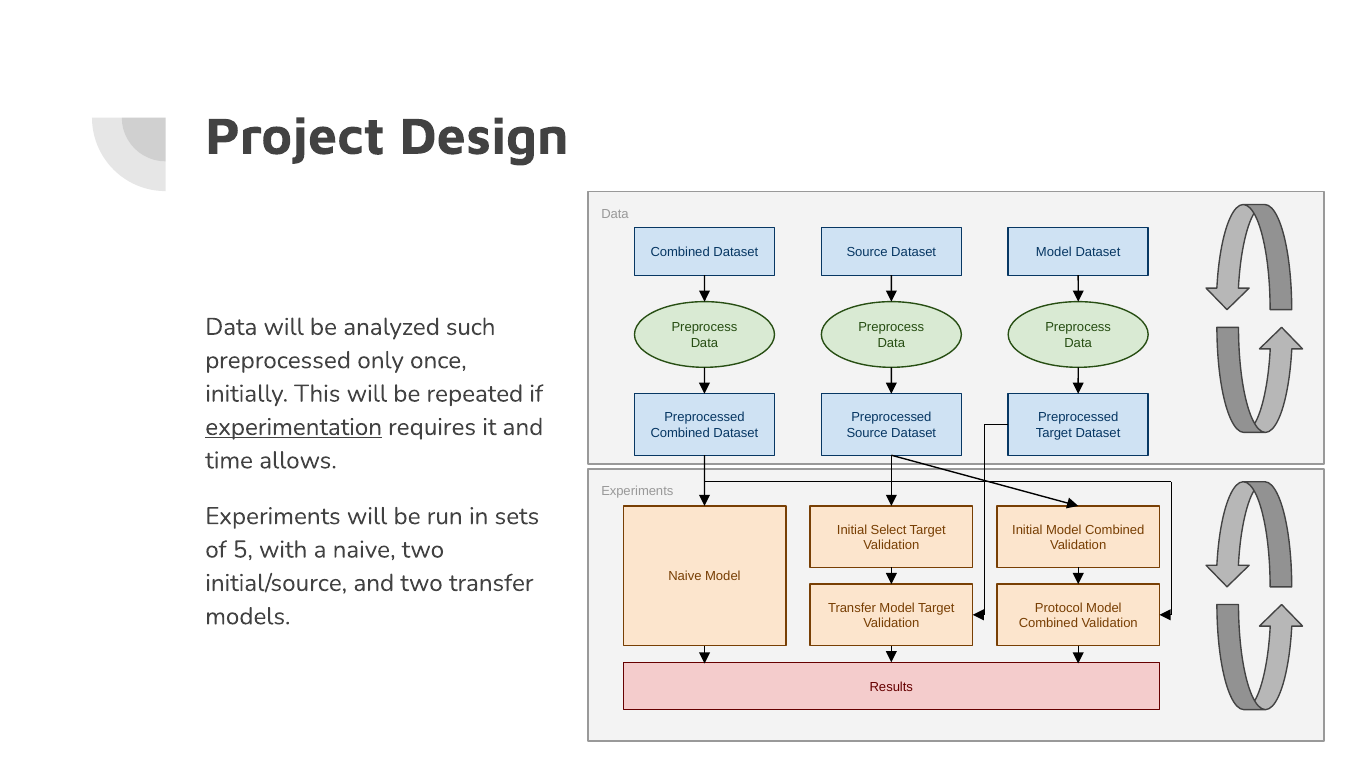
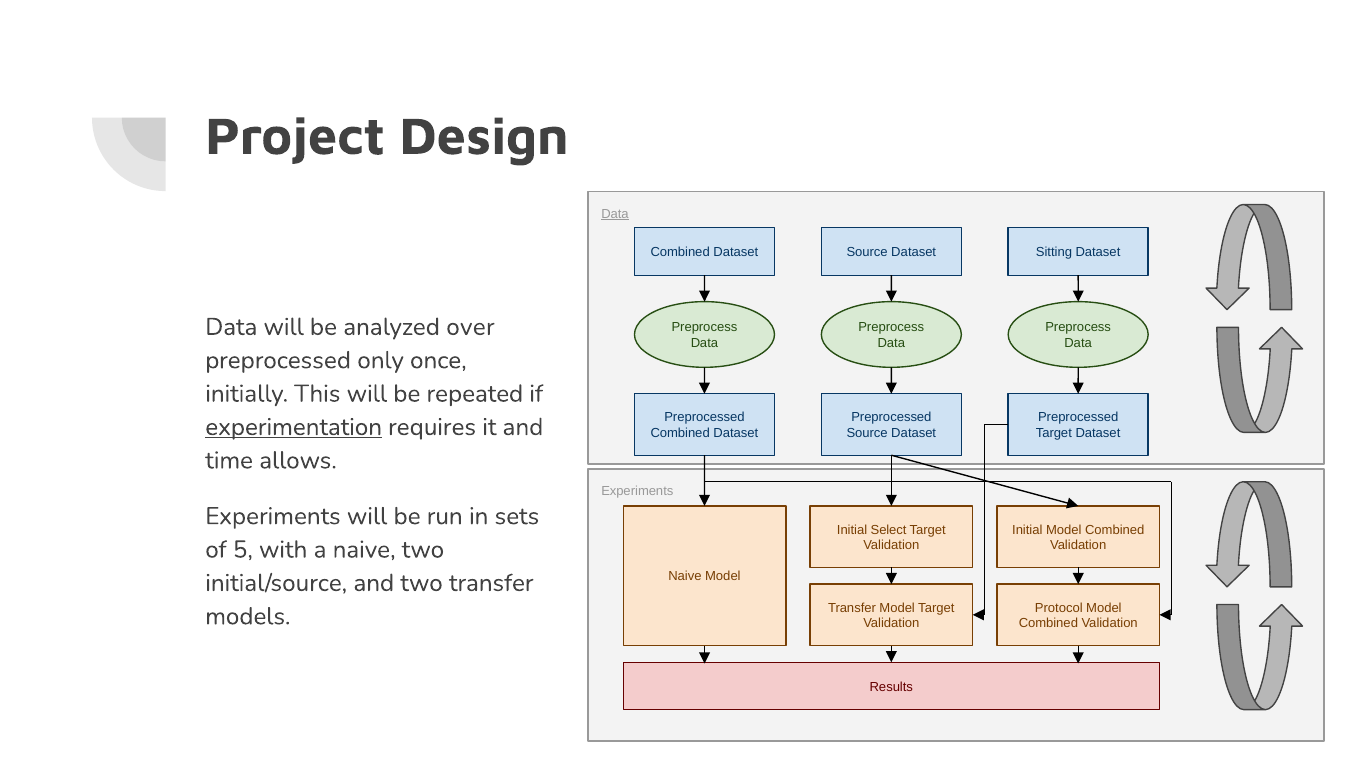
Data at (615, 214) underline: none -> present
Model at (1054, 252): Model -> Sitting
such: such -> over
